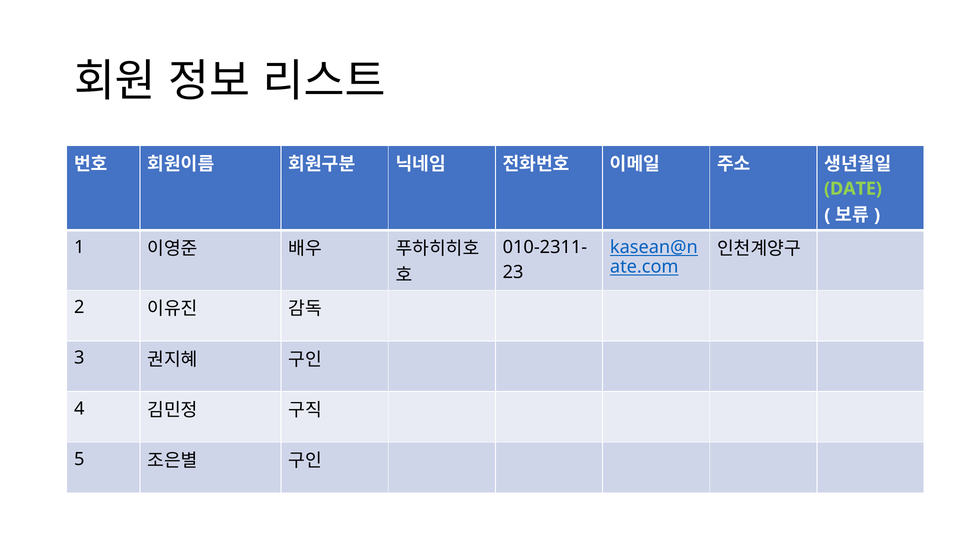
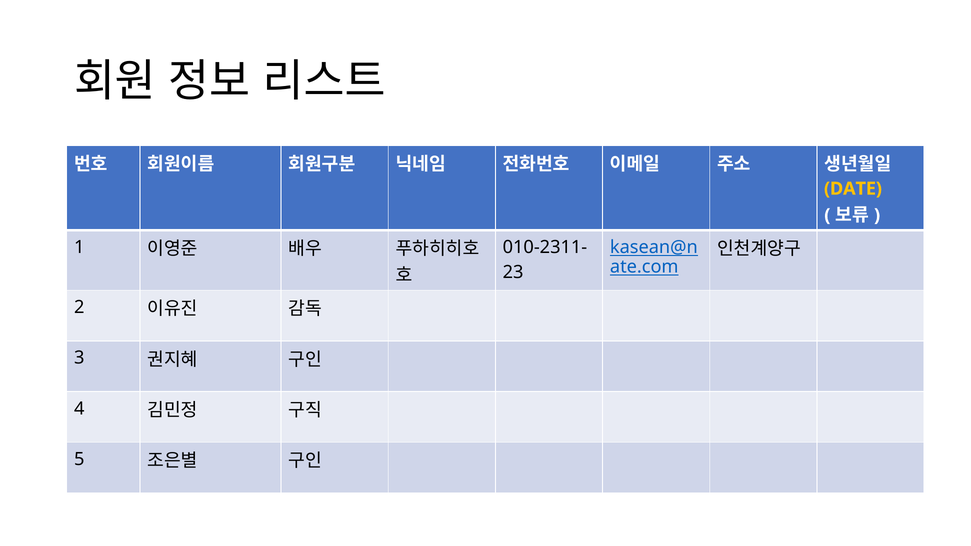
DATE colour: light green -> yellow
